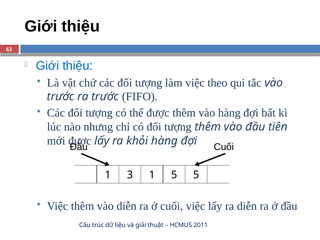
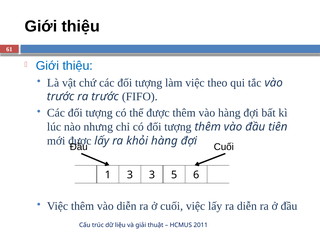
3 1: 1 -> 3
5 5: 5 -> 6
